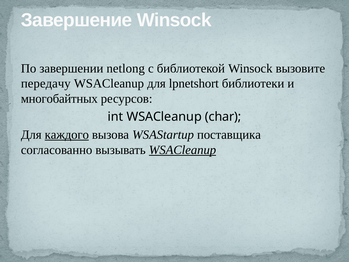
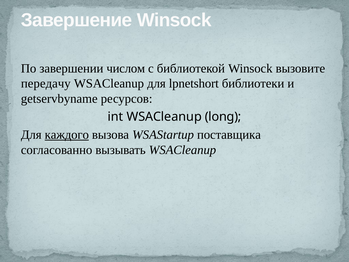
netlong: netlong -> числом
многобайтных: многобайтных -> getservbyname
char: char -> long
WSACleanup at (183, 150) underline: present -> none
